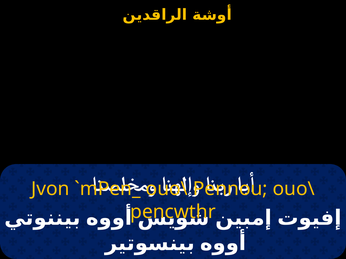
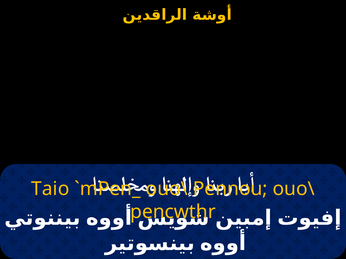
Jvon: Jvon -> Taio
